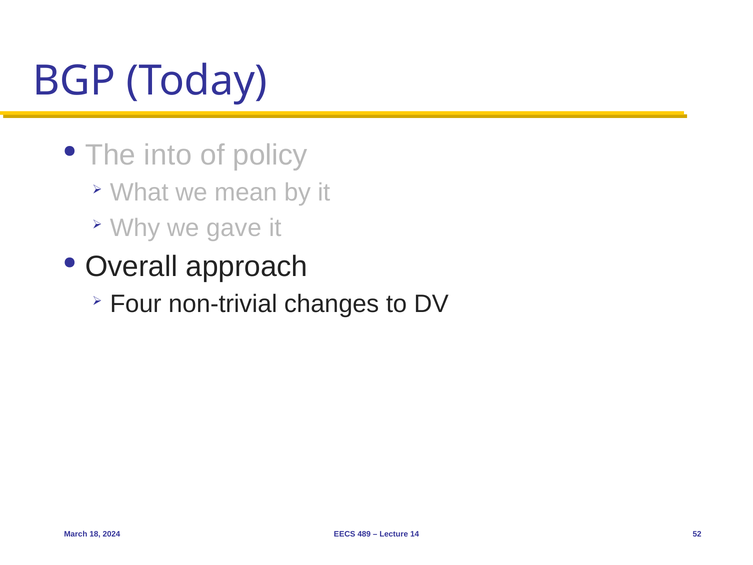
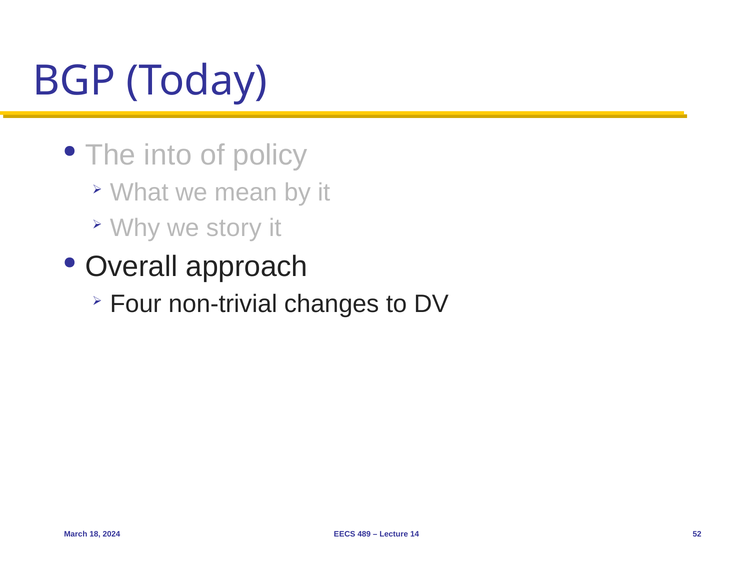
gave: gave -> story
